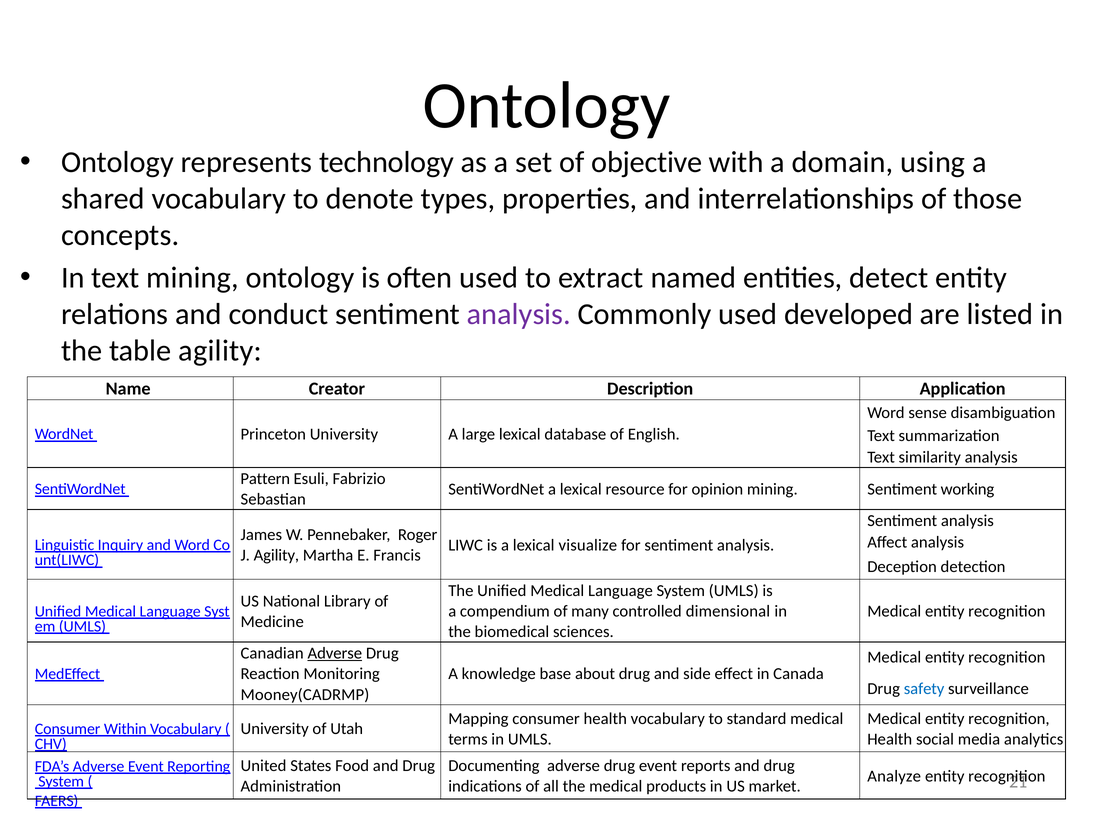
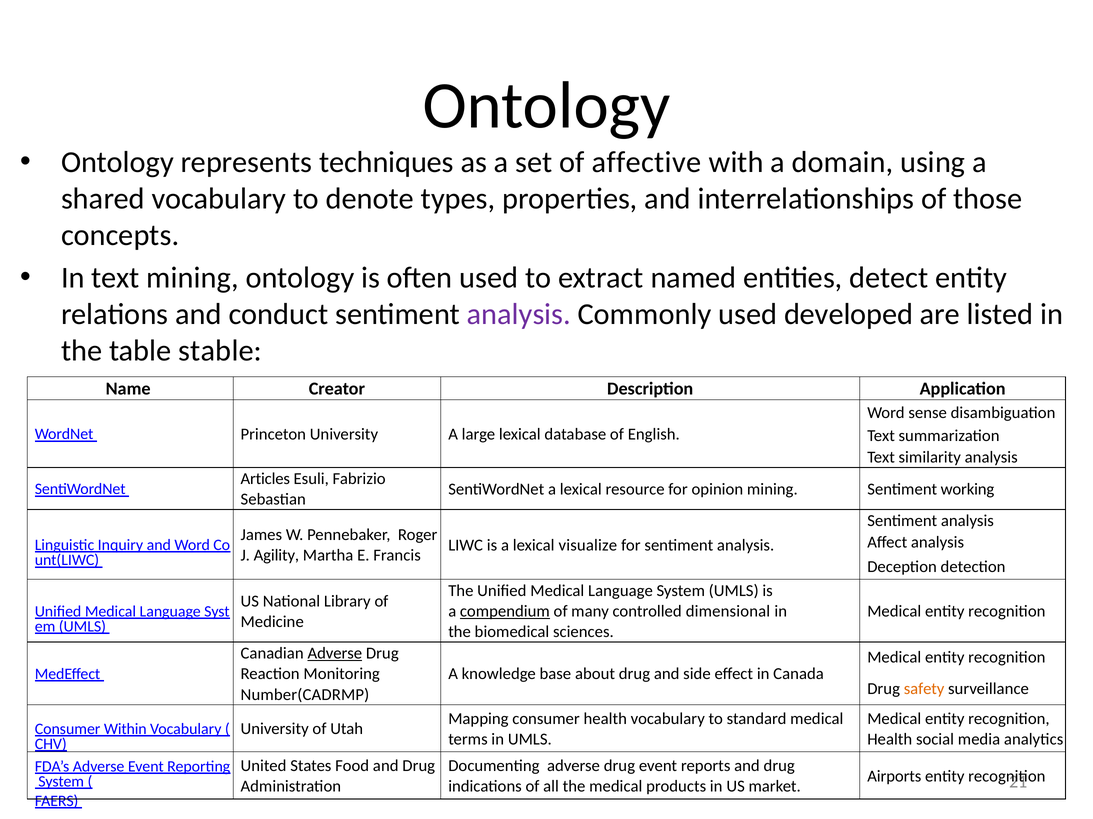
technology: technology -> techniques
objective: objective -> affective
table agility: agility -> stable
Pattern: Pattern -> Articles
compendium underline: none -> present
safety colour: blue -> orange
Mooney(CADRMP: Mooney(CADRMP -> Number(CADRMP
Analyze: Analyze -> Airports
